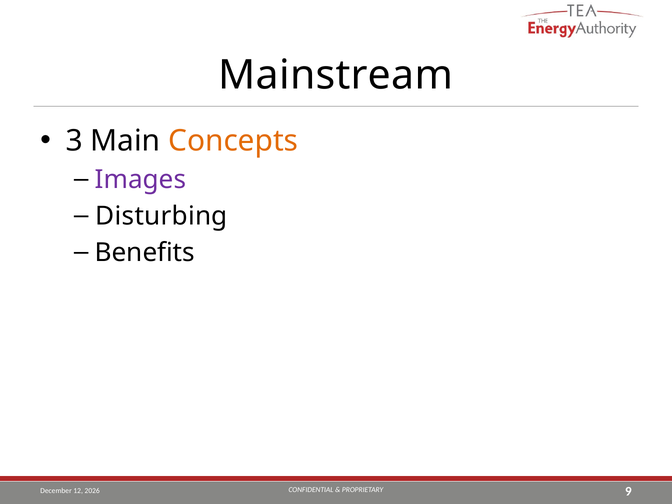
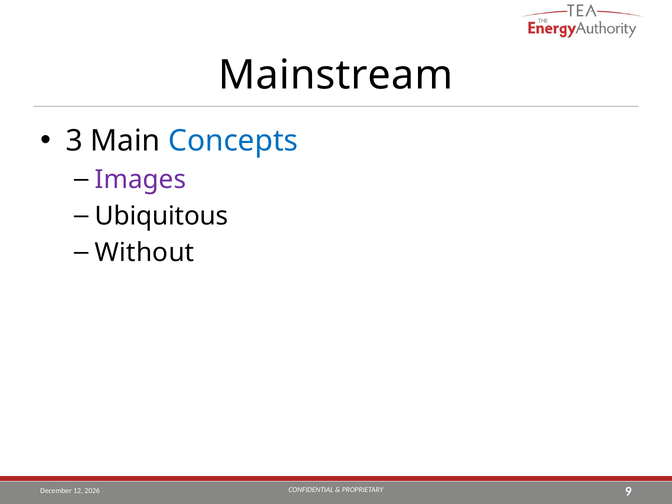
Concepts colour: orange -> blue
Disturbing: Disturbing -> Ubiquitous
Benefits: Benefits -> Without
